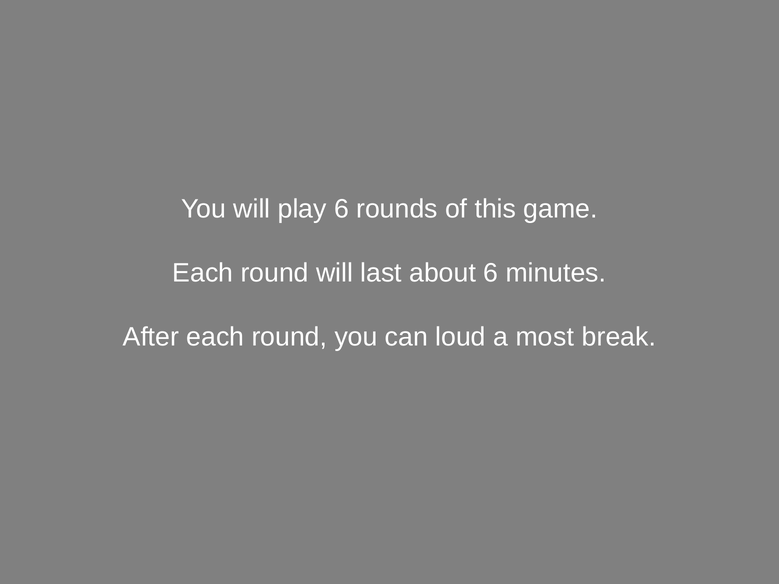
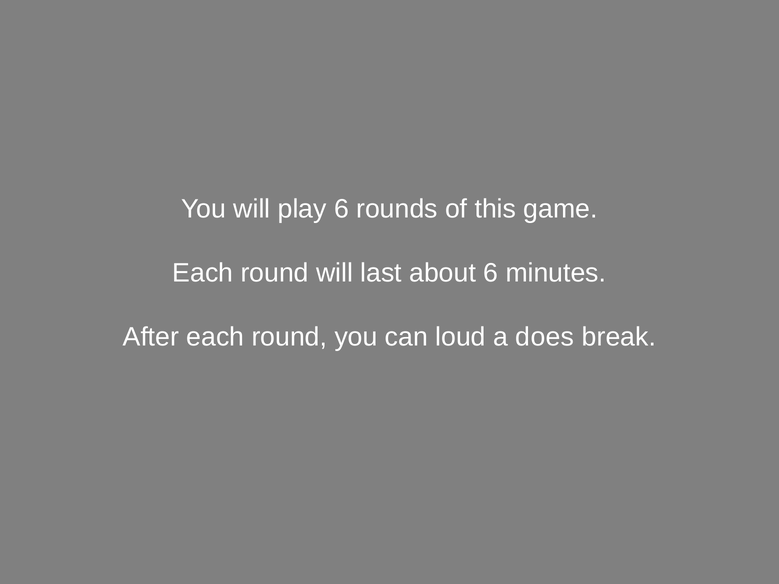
most: most -> does
